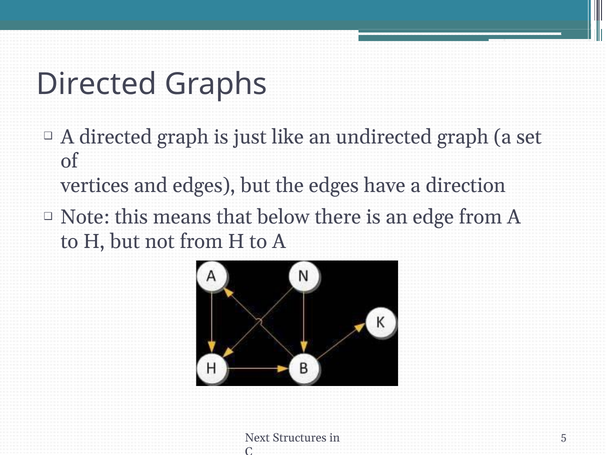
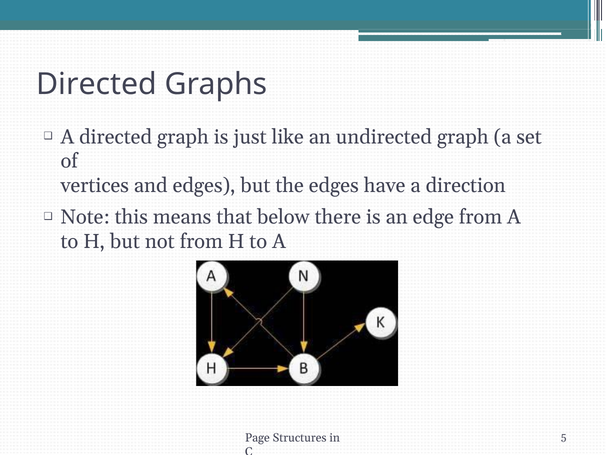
Next: Next -> Page
